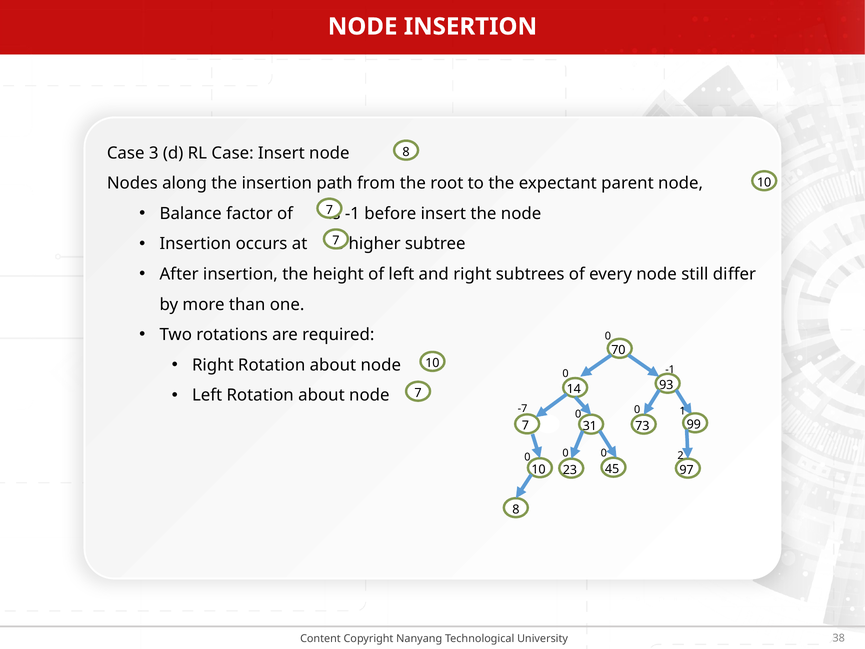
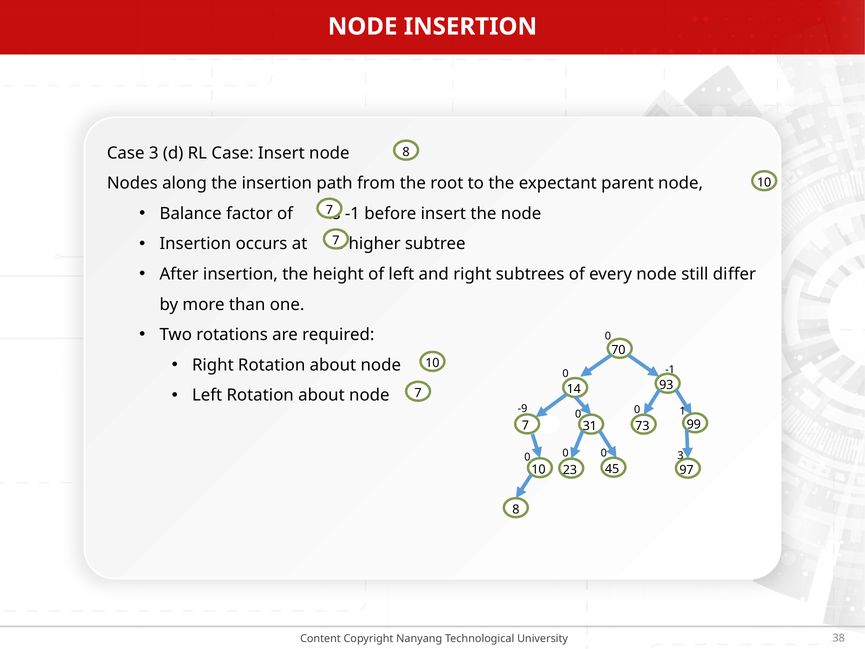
-7: -7 -> -9
0 2: 2 -> 3
